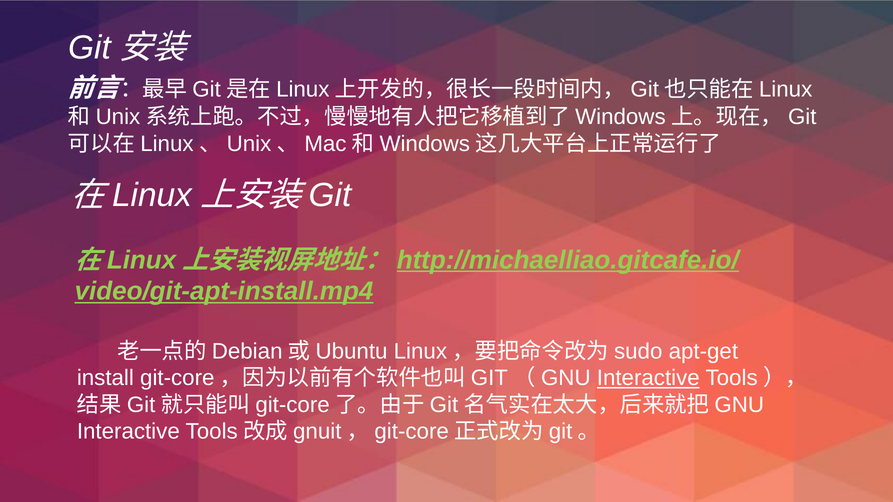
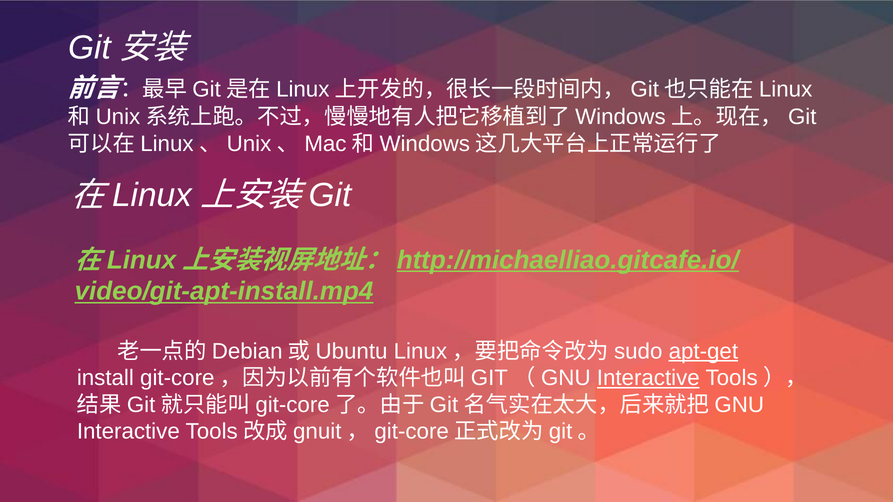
apt-get underline: none -> present
